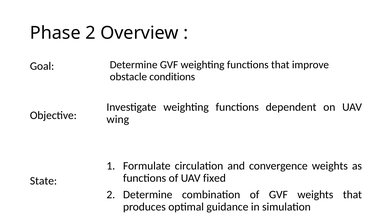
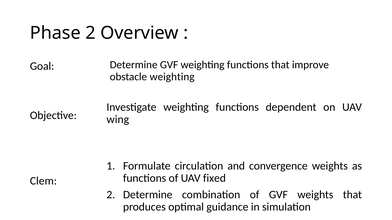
obstacle conditions: conditions -> weighting
State: State -> Clem
